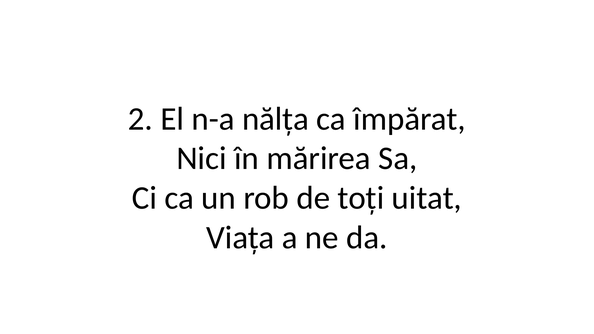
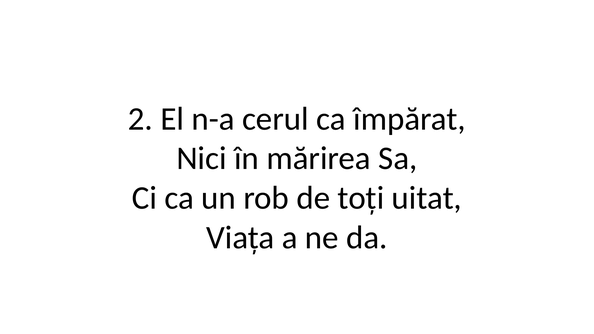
nălța: nălța -> cerul
